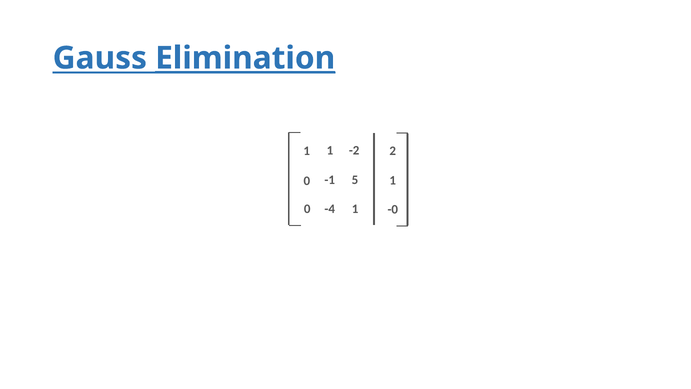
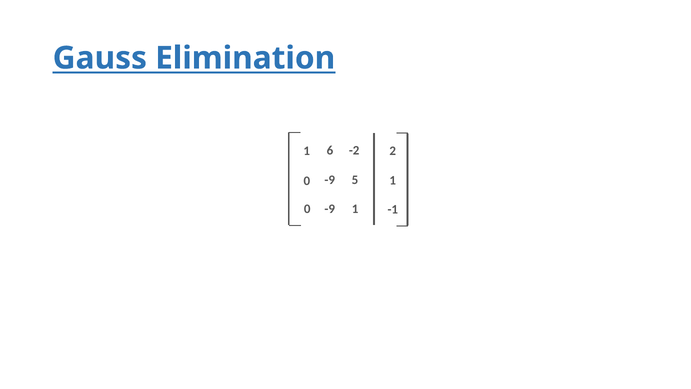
Elimination underline: present -> none
1 1: 1 -> 6
-1 at (330, 180): -1 -> -9
-4 at (330, 209): -4 -> -9
-0: -0 -> -1
